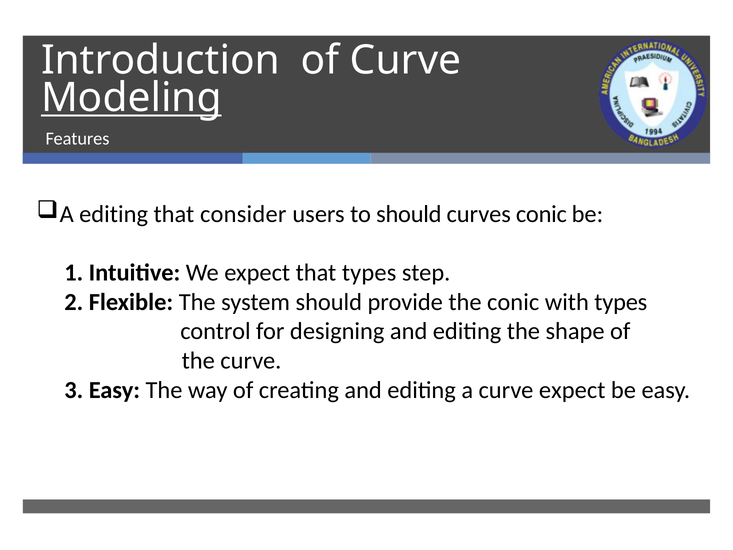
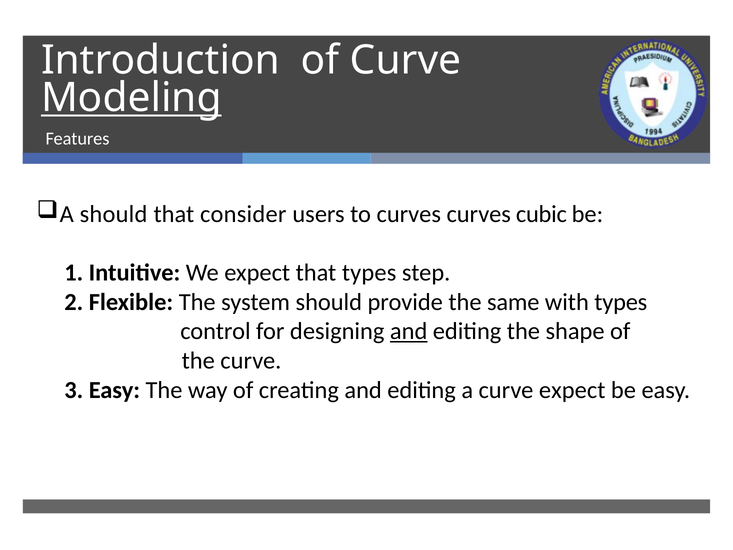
A editing: editing -> should
to should: should -> curves
curves conic: conic -> cubic
the conic: conic -> same
and at (409, 331) underline: none -> present
